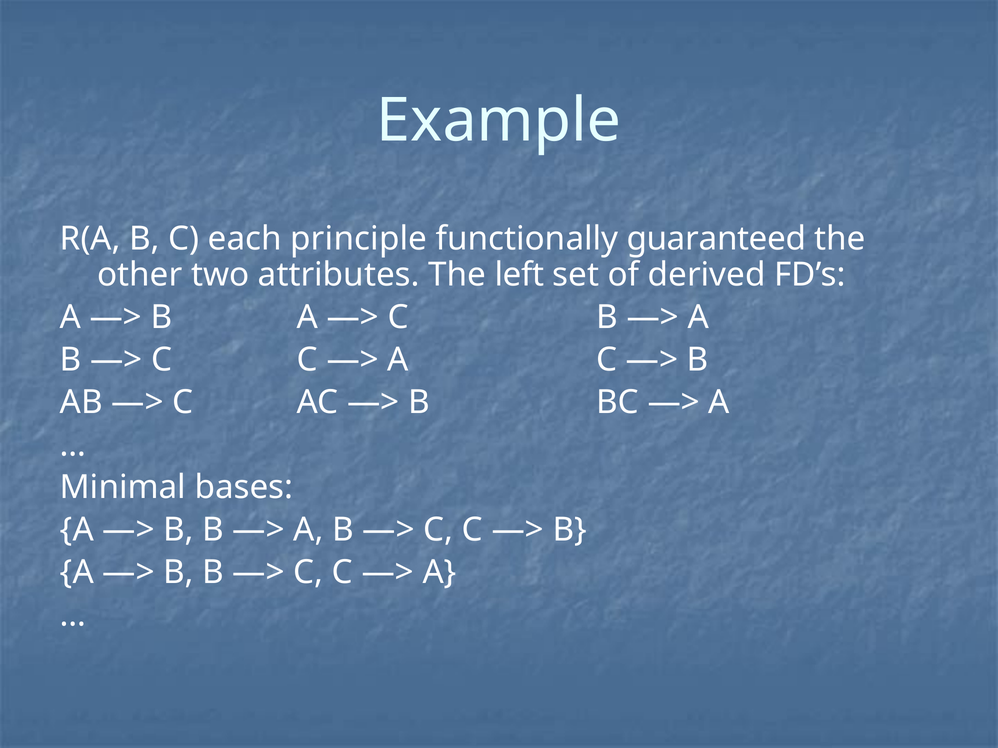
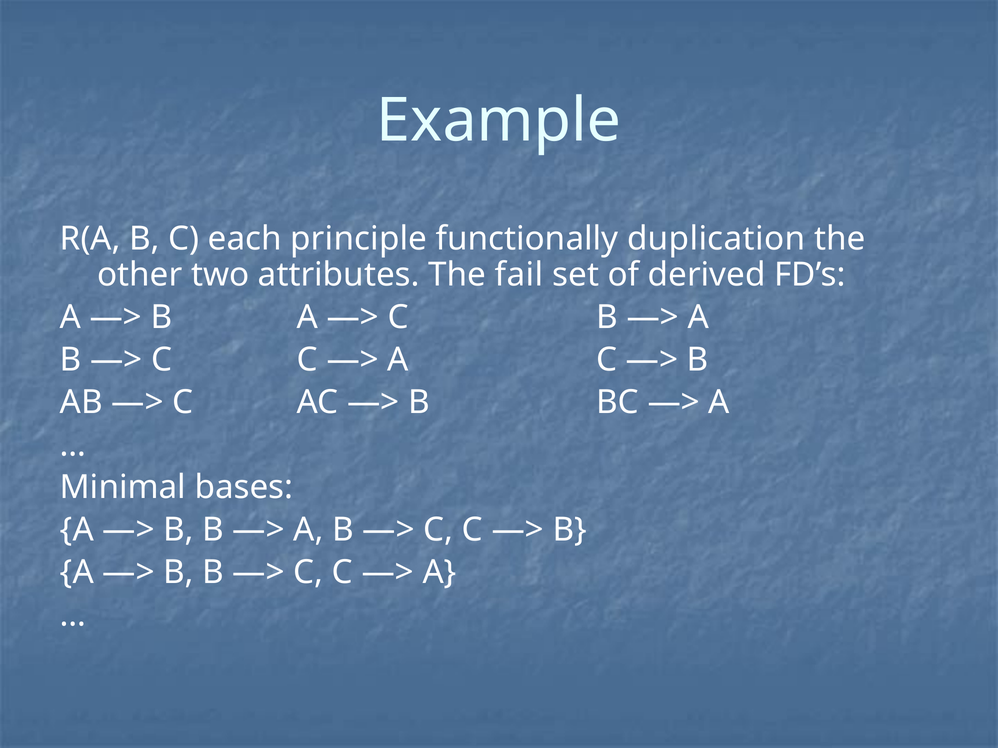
guaranteed: guaranteed -> duplication
left: left -> fail
